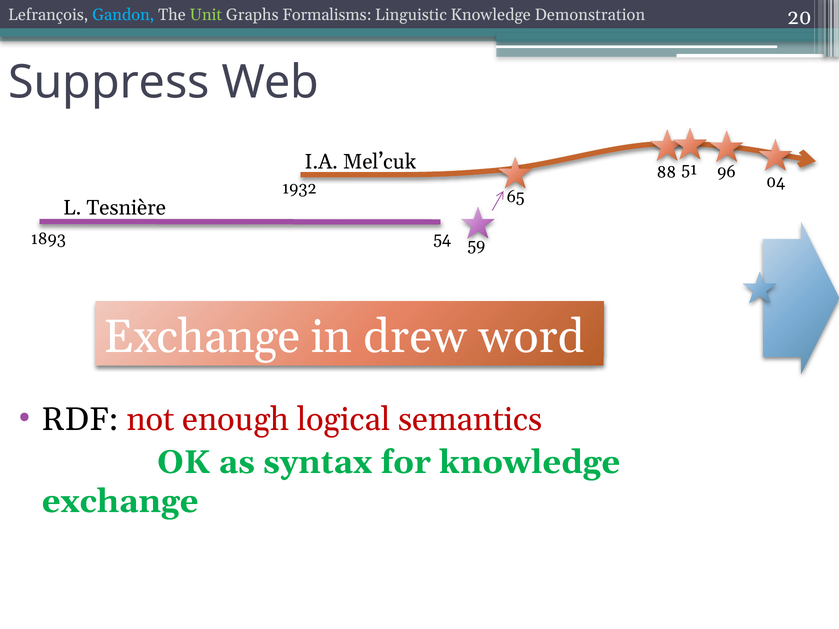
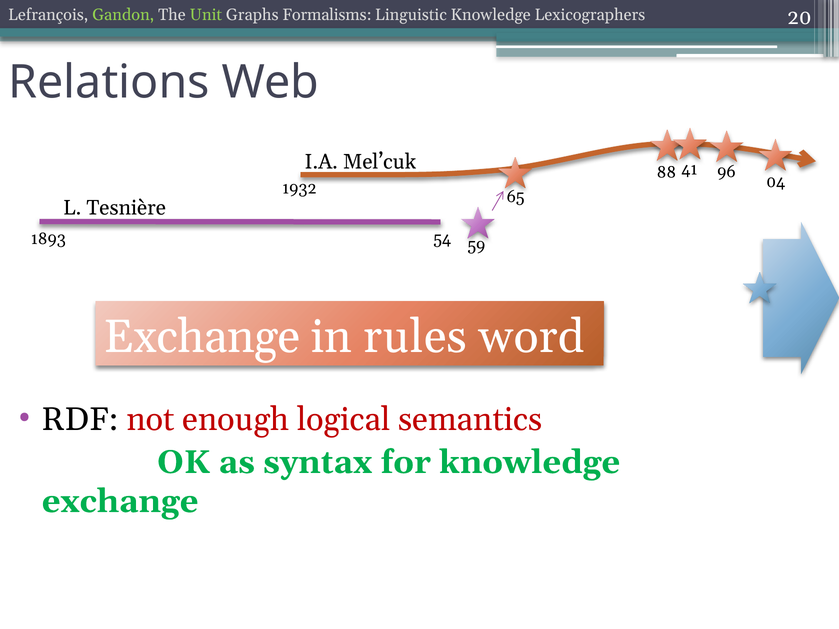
Gandon colour: light blue -> light green
Demonstration: Demonstration -> Lexicographers
Suppress: Suppress -> Relations
51: 51 -> 41
drew: drew -> rules
